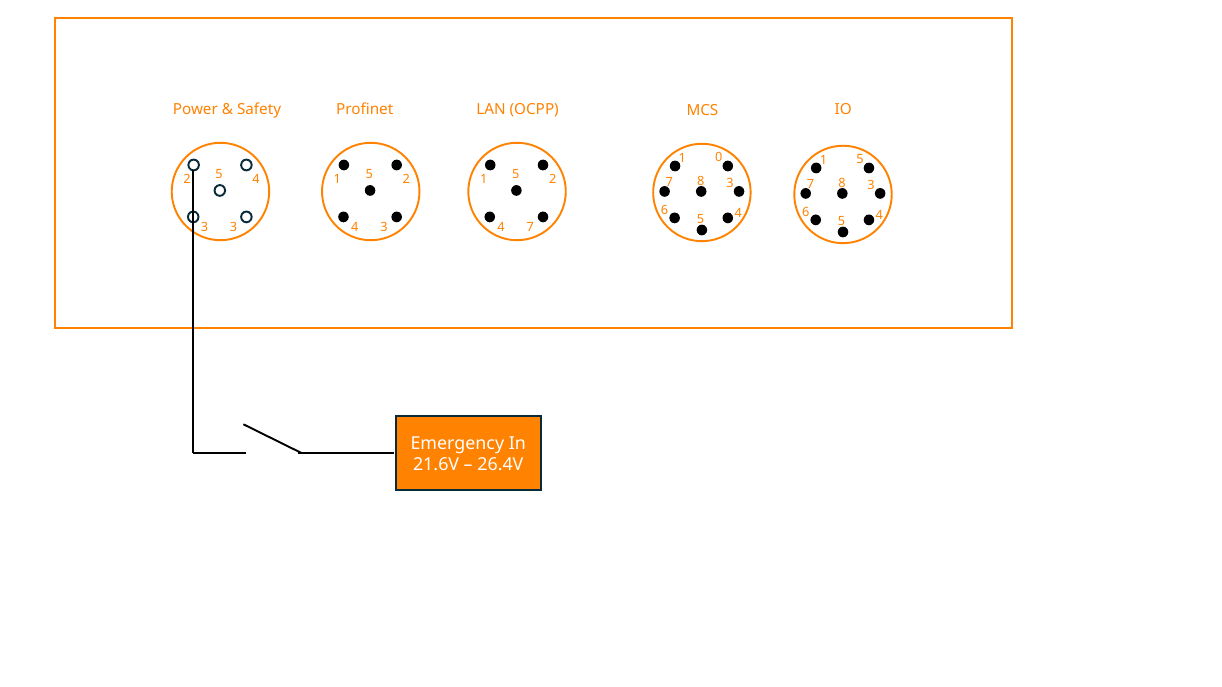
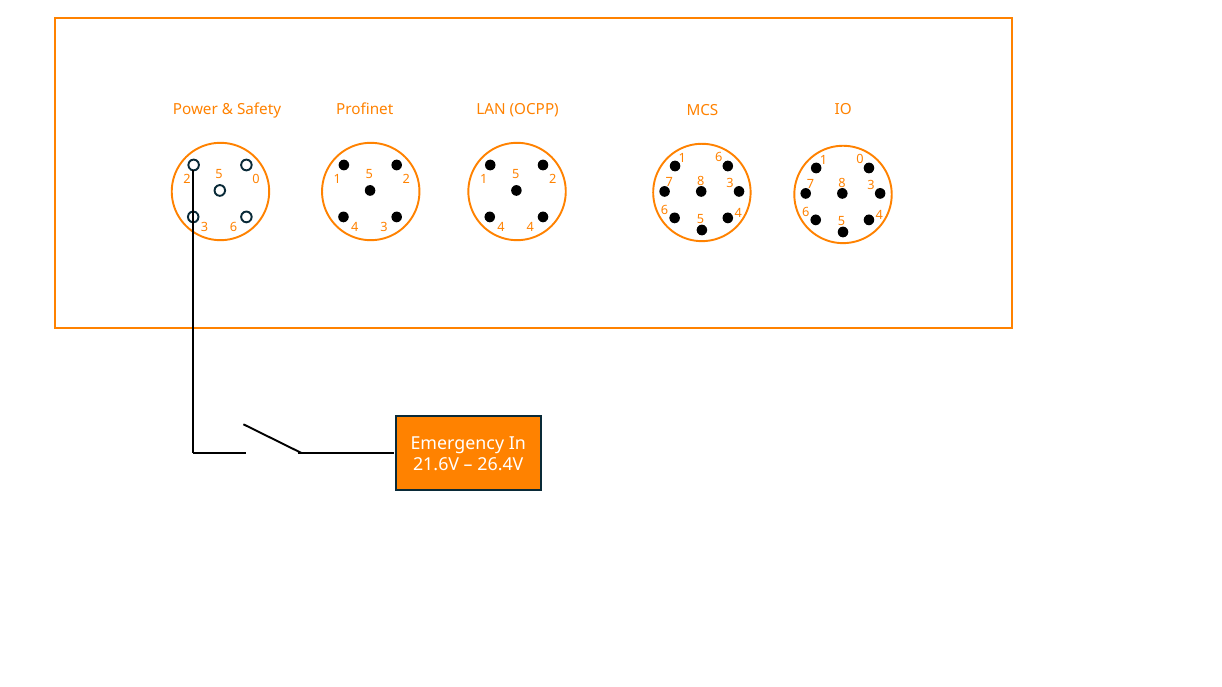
1 0: 0 -> 6
1 5: 5 -> 0
2 4: 4 -> 0
3 at (234, 227): 3 -> 6
7 at (530, 227): 7 -> 4
